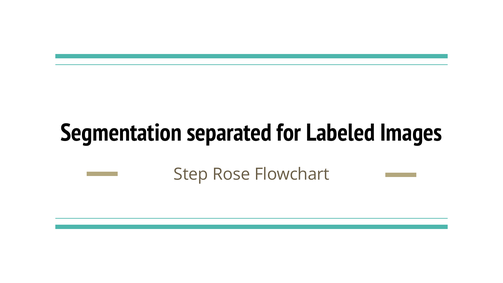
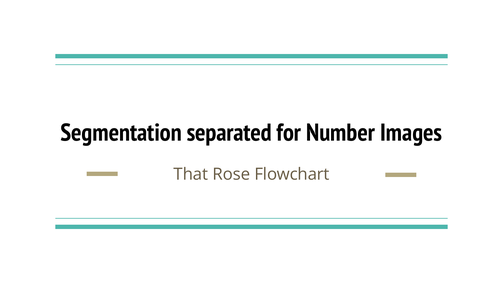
Labeled: Labeled -> Number
Step: Step -> That
